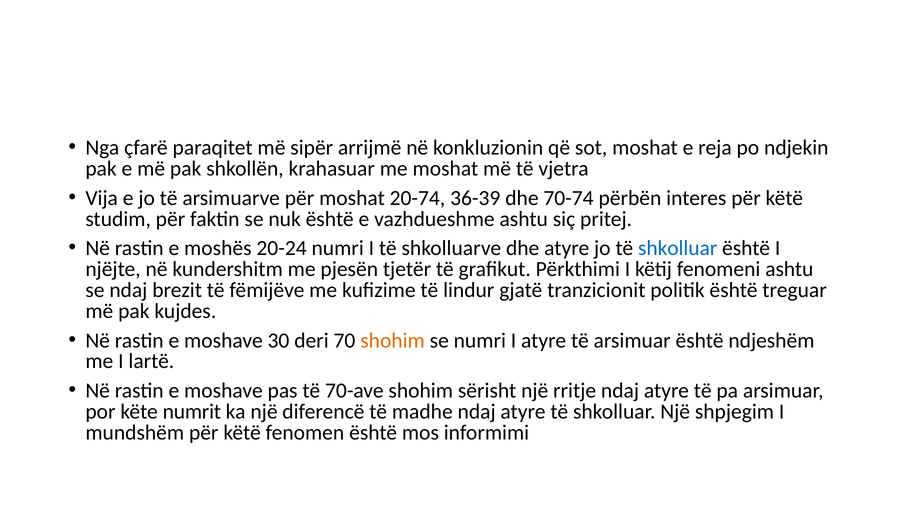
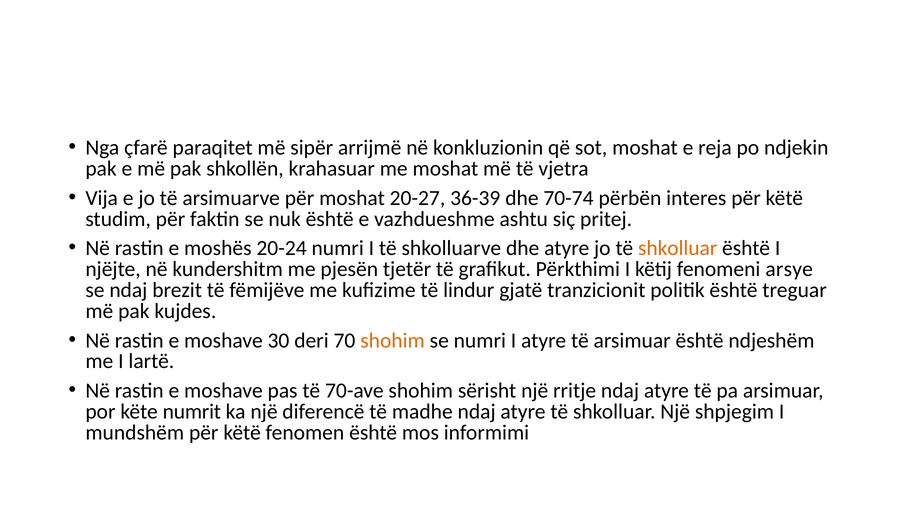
20-74: 20-74 -> 20-27
shkolluar at (678, 248) colour: blue -> orange
fenomeni ashtu: ashtu -> arsye
